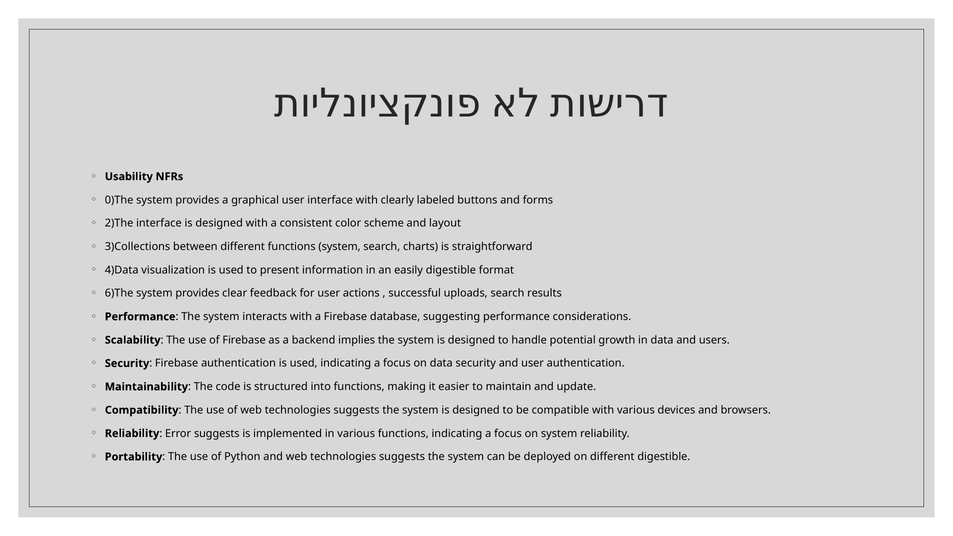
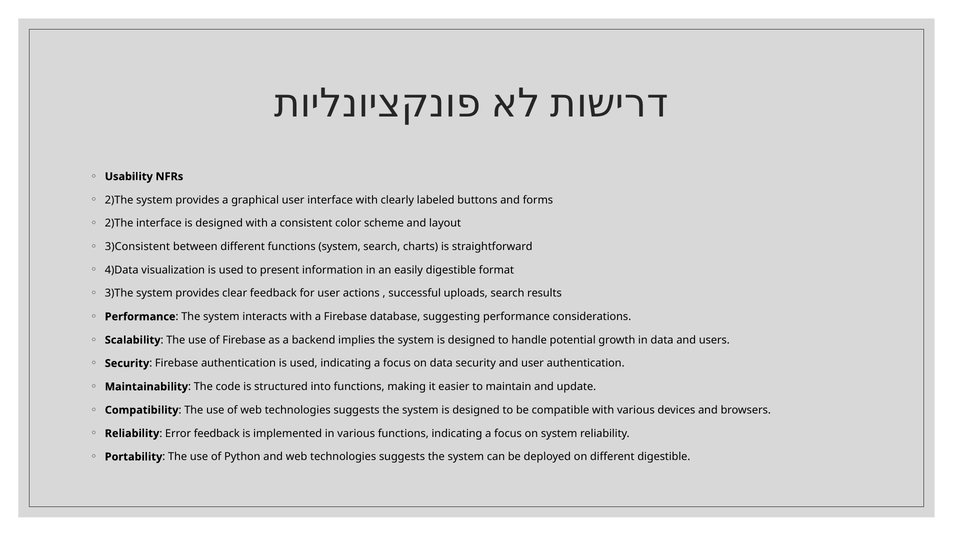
0)The at (119, 200): 0)The -> 2)The
3)Collections: 3)Collections -> 3)Consistent
6)The: 6)The -> 3)The
Error suggests: suggests -> feedback
